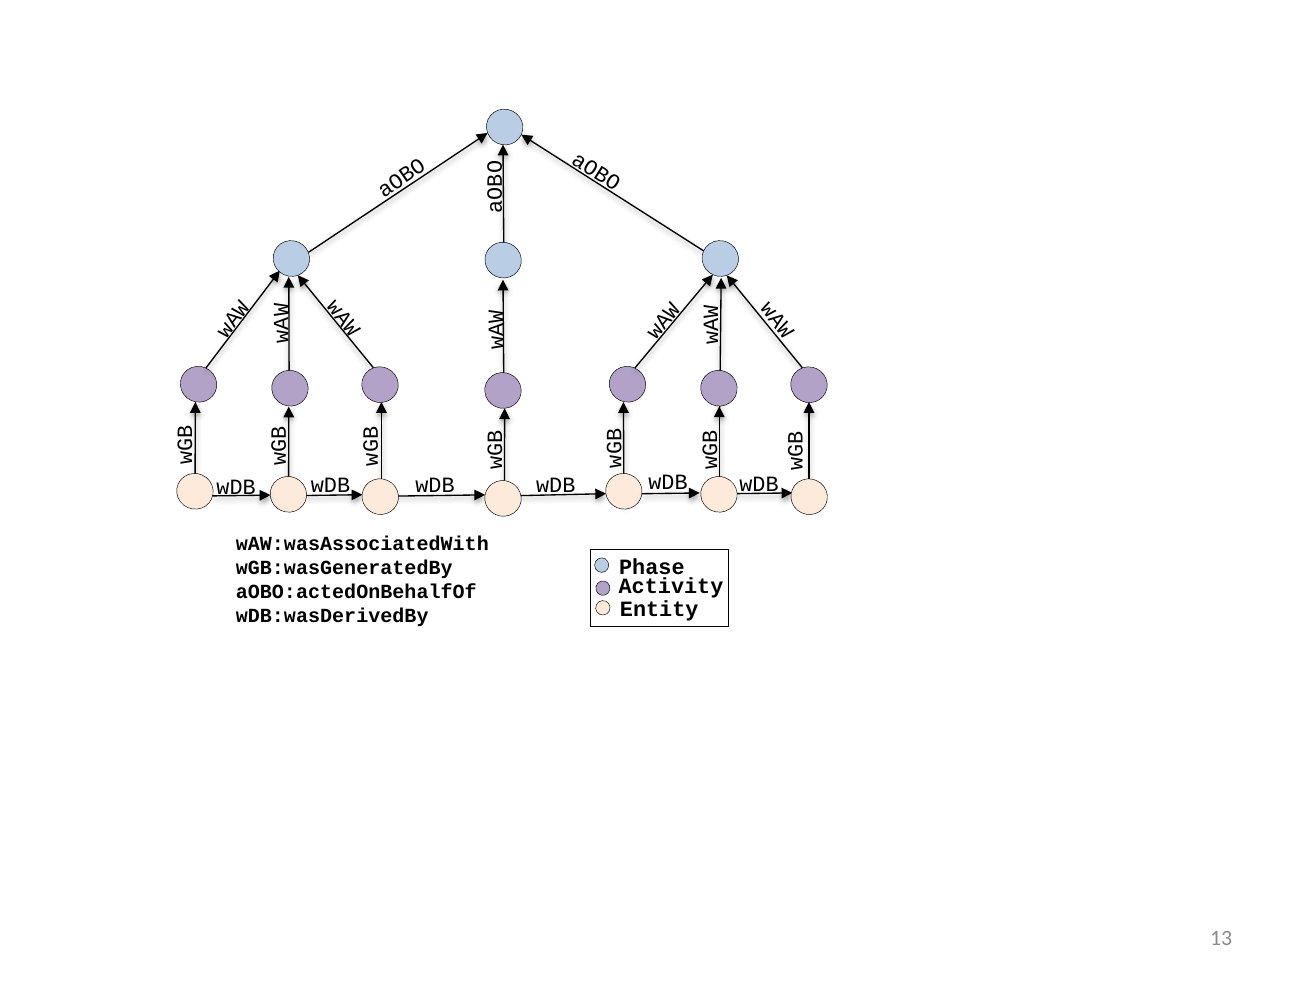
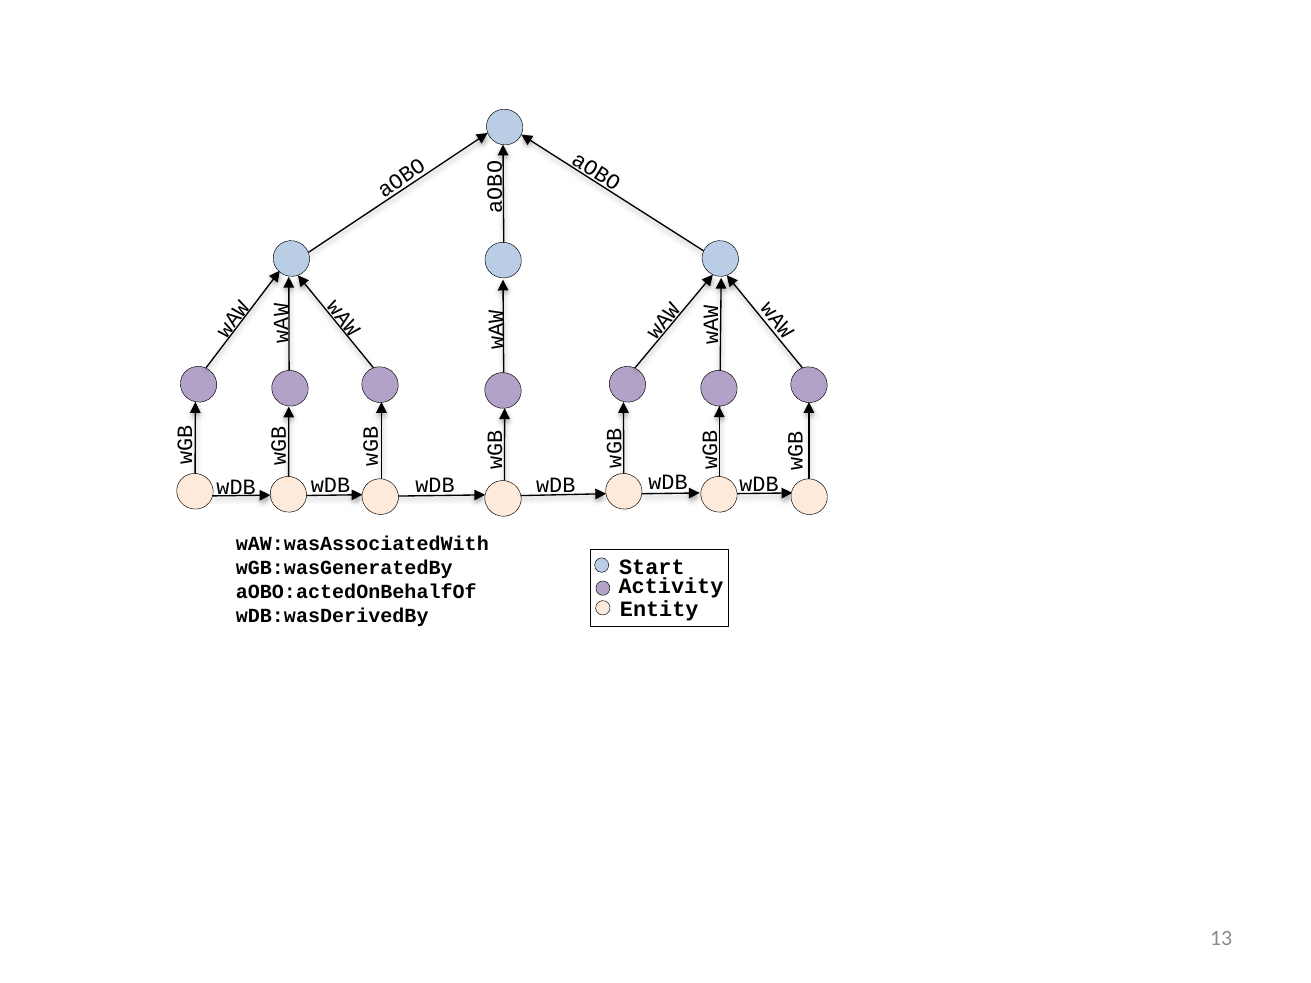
Phase: Phase -> Start
